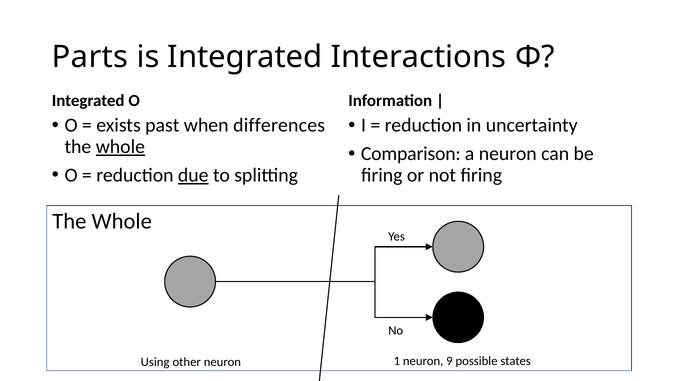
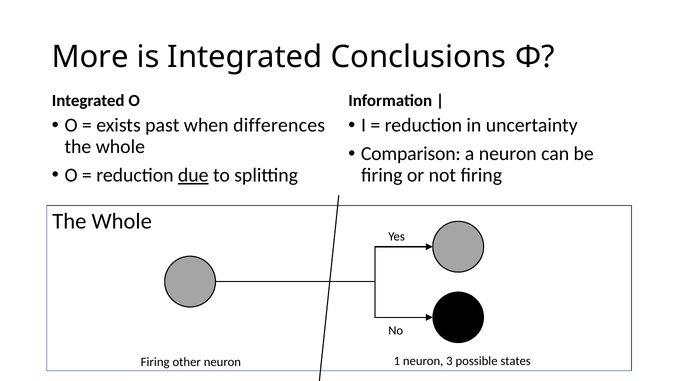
Parts: Parts -> More
Interactions: Interactions -> Conclusions
whole at (120, 147) underline: present -> none
9: 9 -> 3
Using at (155, 362): Using -> Firing
